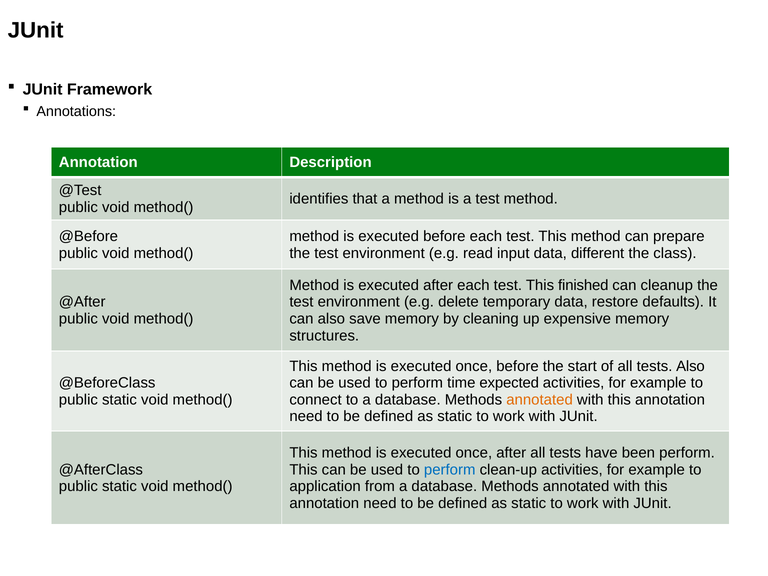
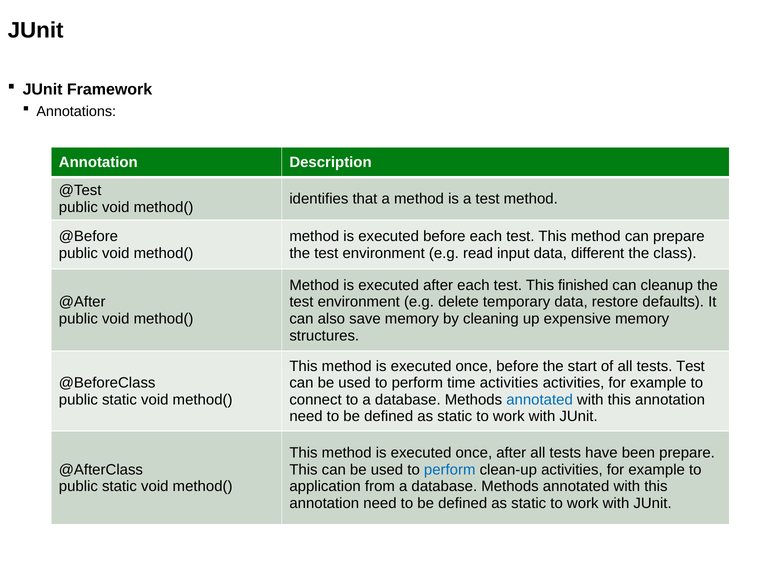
tests Also: Also -> Test
time expected: expected -> activities
annotated at (540, 400) colour: orange -> blue
been perform: perform -> prepare
